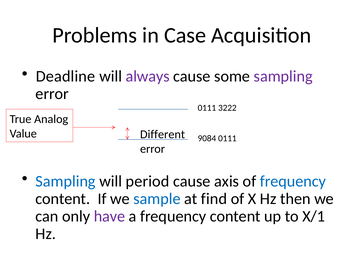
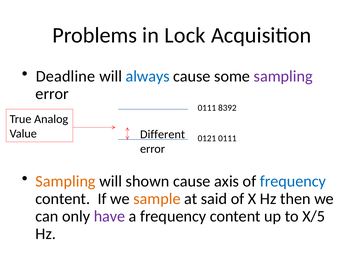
Case: Case -> Lock
always colour: purple -> blue
3222: 3222 -> 8392
9084: 9084 -> 0121
Sampling at (66, 181) colour: blue -> orange
period: period -> shown
sample colour: blue -> orange
find: find -> said
X/1: X/1 -> X/5
